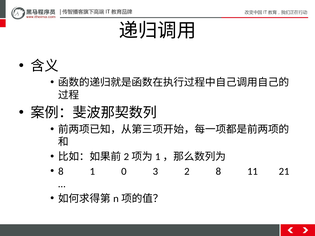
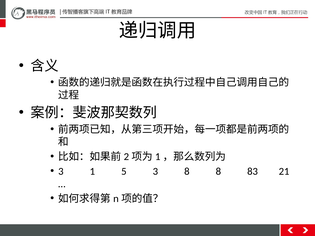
8 at (61, 172): 8 -> 3
0: 0 -> 5
3 2: 2 -> 8
11: 11 -> 83
